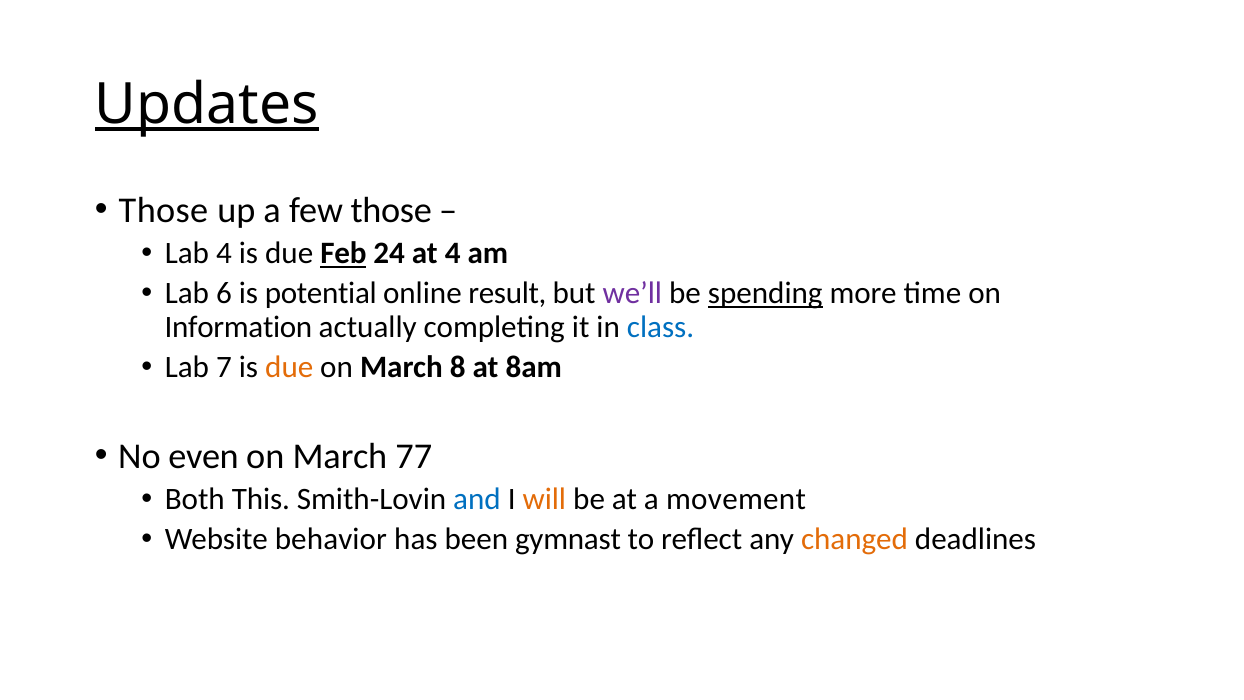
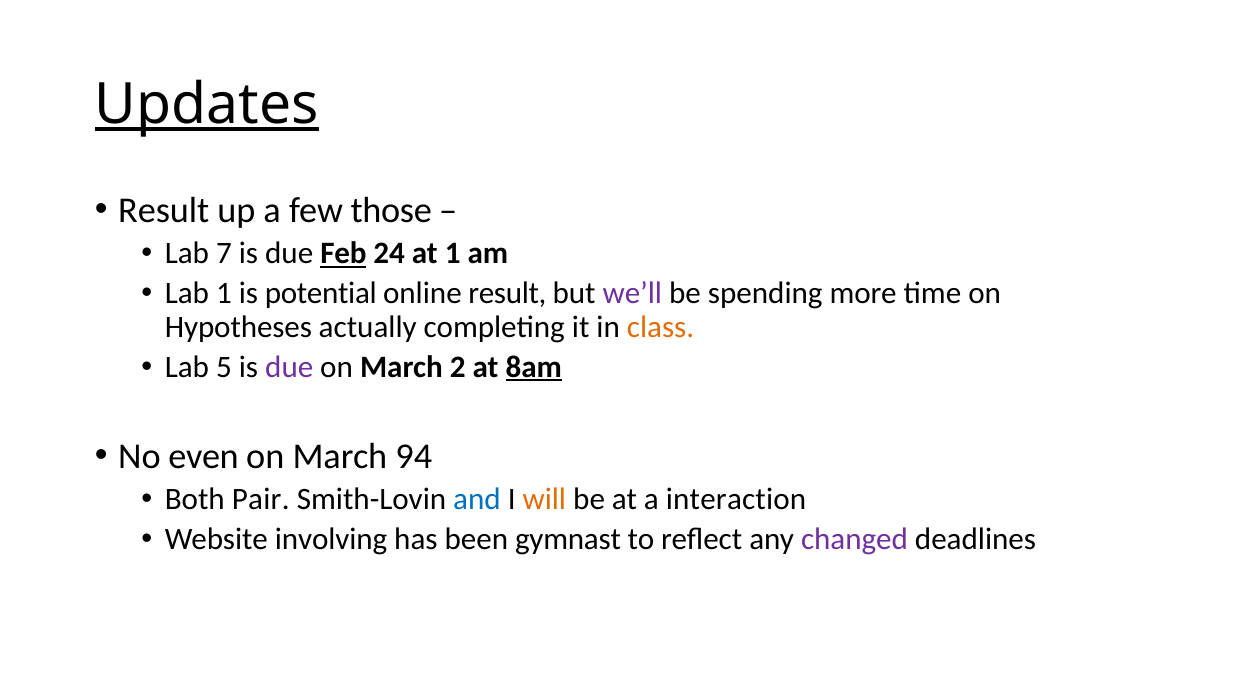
Those at (164, 210): Those -> Result
Lab 4: 4 -> 7
at 4: 4 -> 1
Lab 6: 6 -> 1
spending underline: present -> none
Information: Information -> Hypotheses
class colour: blue -> orange
7: 7 -> 5
due at (289, 367) colour: orange -> purple
8: 8 -> 2
8am underline: none -> present
77: 77 -> 94
This: This -> Pair
movement: movement -> interaction
behavior: behavior -> involving
changed colour: orange -> purple
